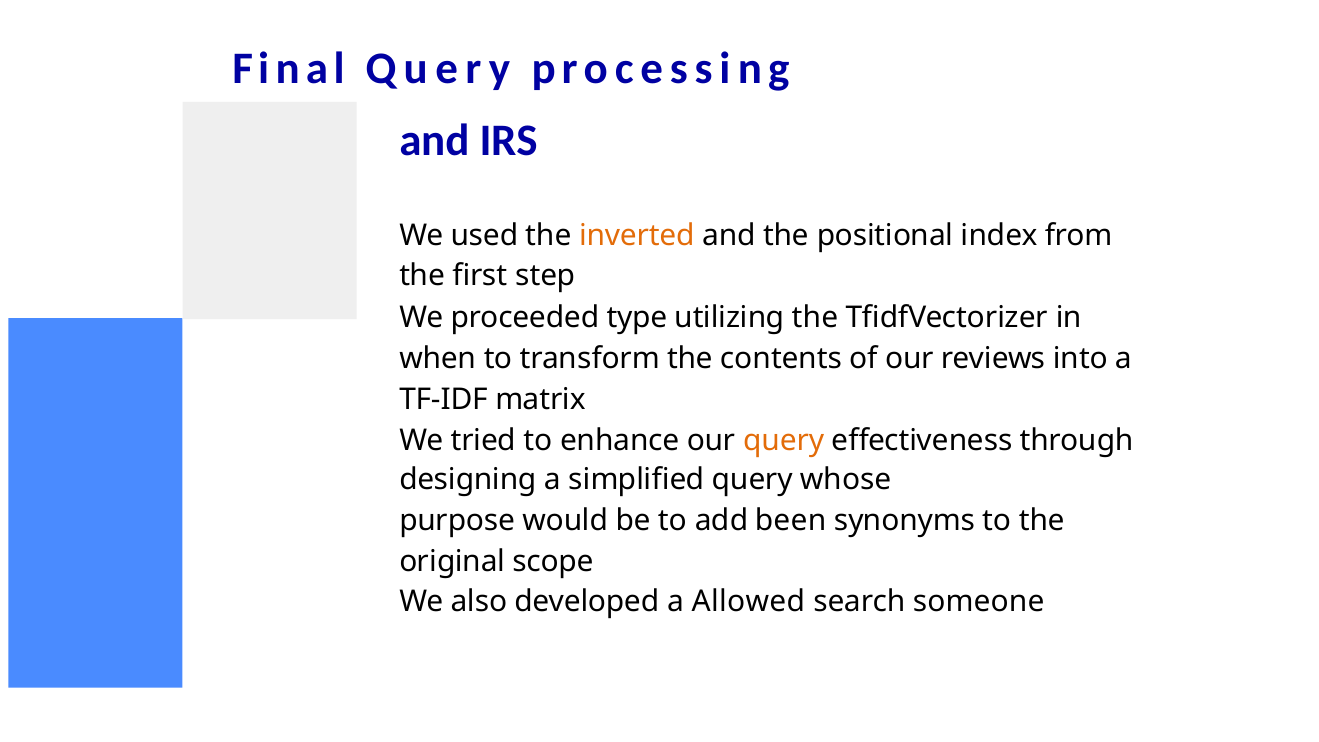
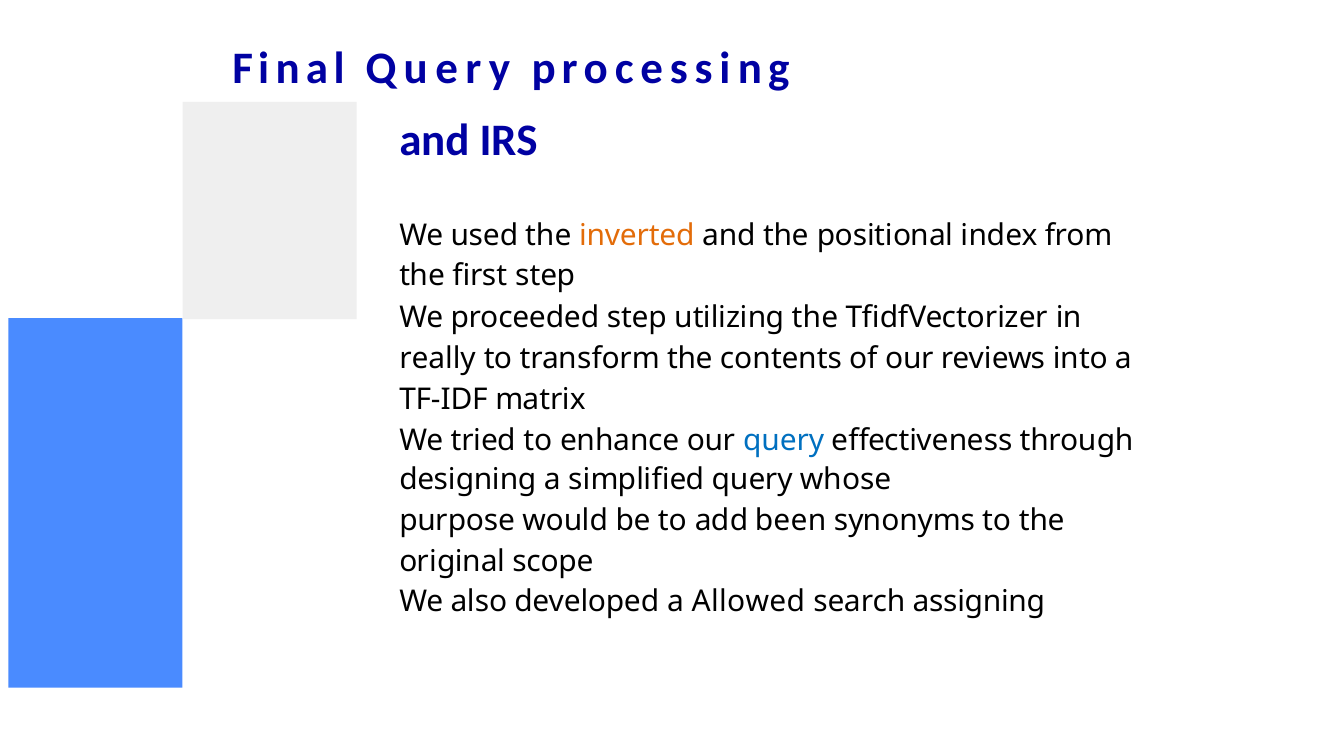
proceeded type: type -> step
when: when -> really
query at (784, 440) colour: orange -> blue
someone: someone -> assigning
